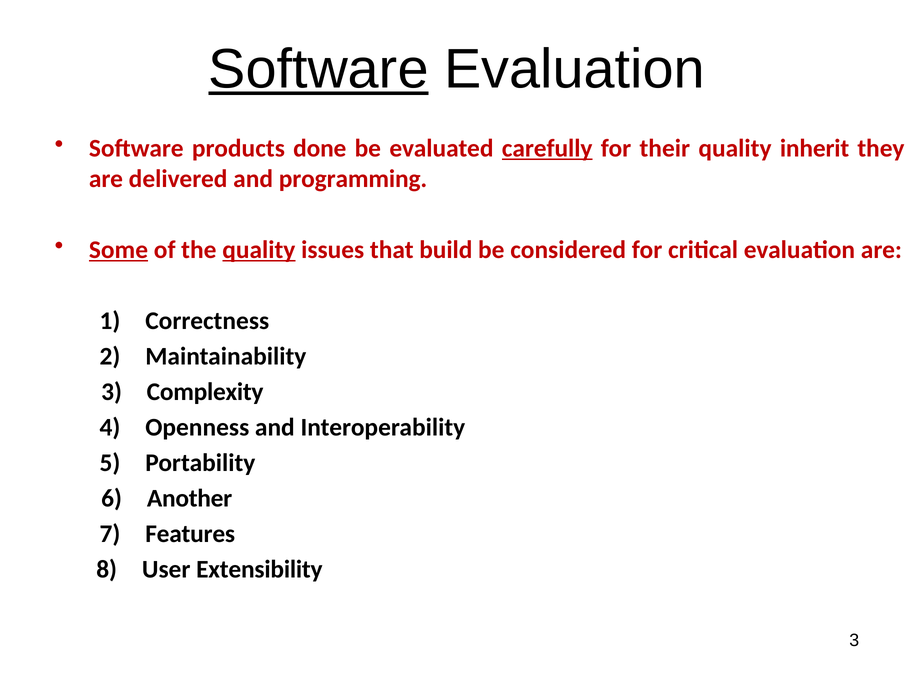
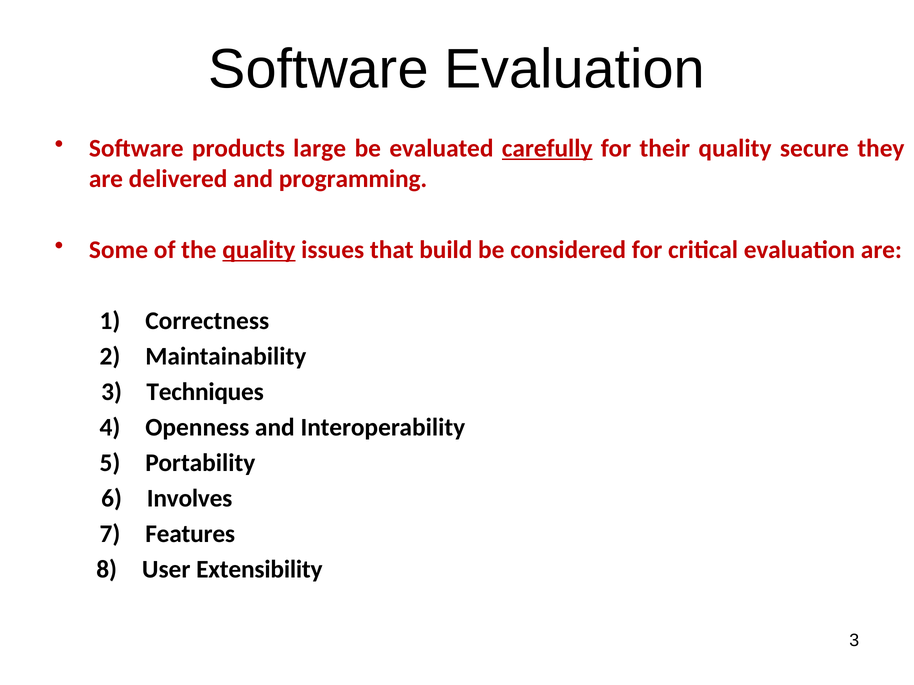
Software at (318, 69) underline: present -> none
done: done -> large
inherit: inherit -> secure
Some underline: present -> none
Complexity: Complexity -> Techniques
Another: Another -> Involves
